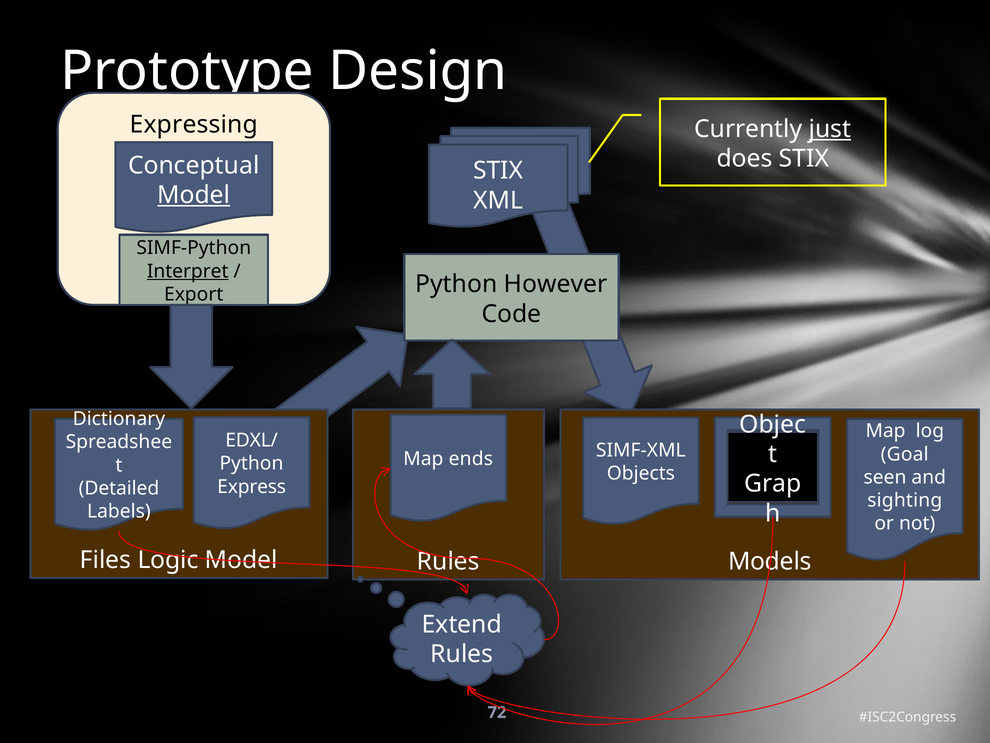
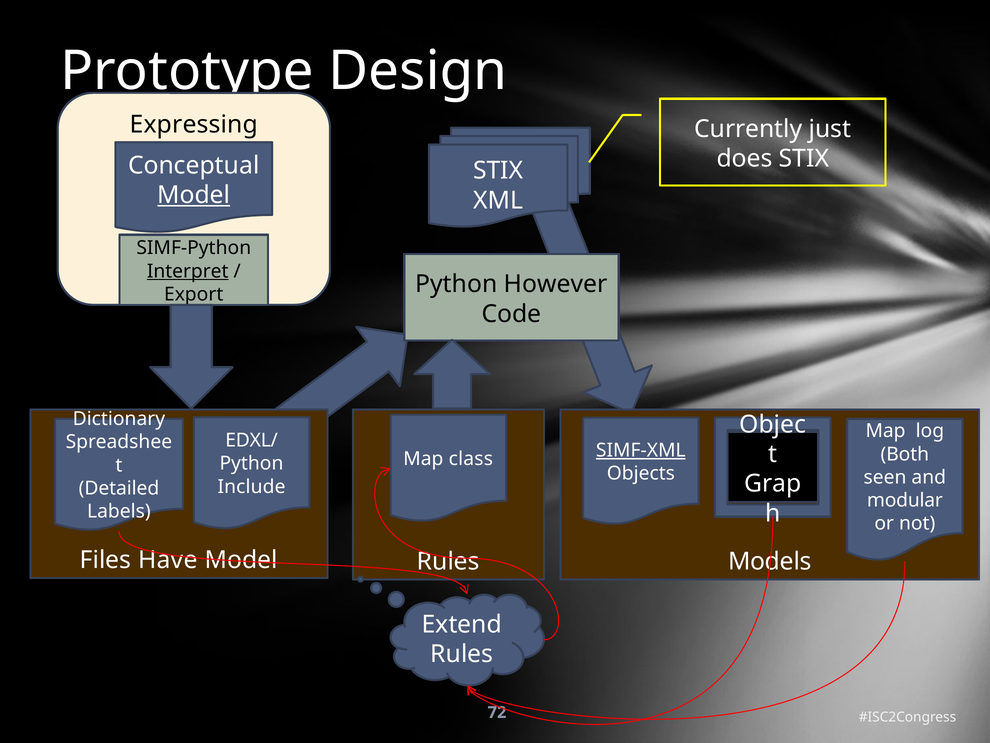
just underline: present -> none
SIMF-XML underline: none -> present
Goal: Goal -> Both
ends: ends -> class
Express: Express -> Include
sighting: sighting -> modular
Logic: Logic -> Have
